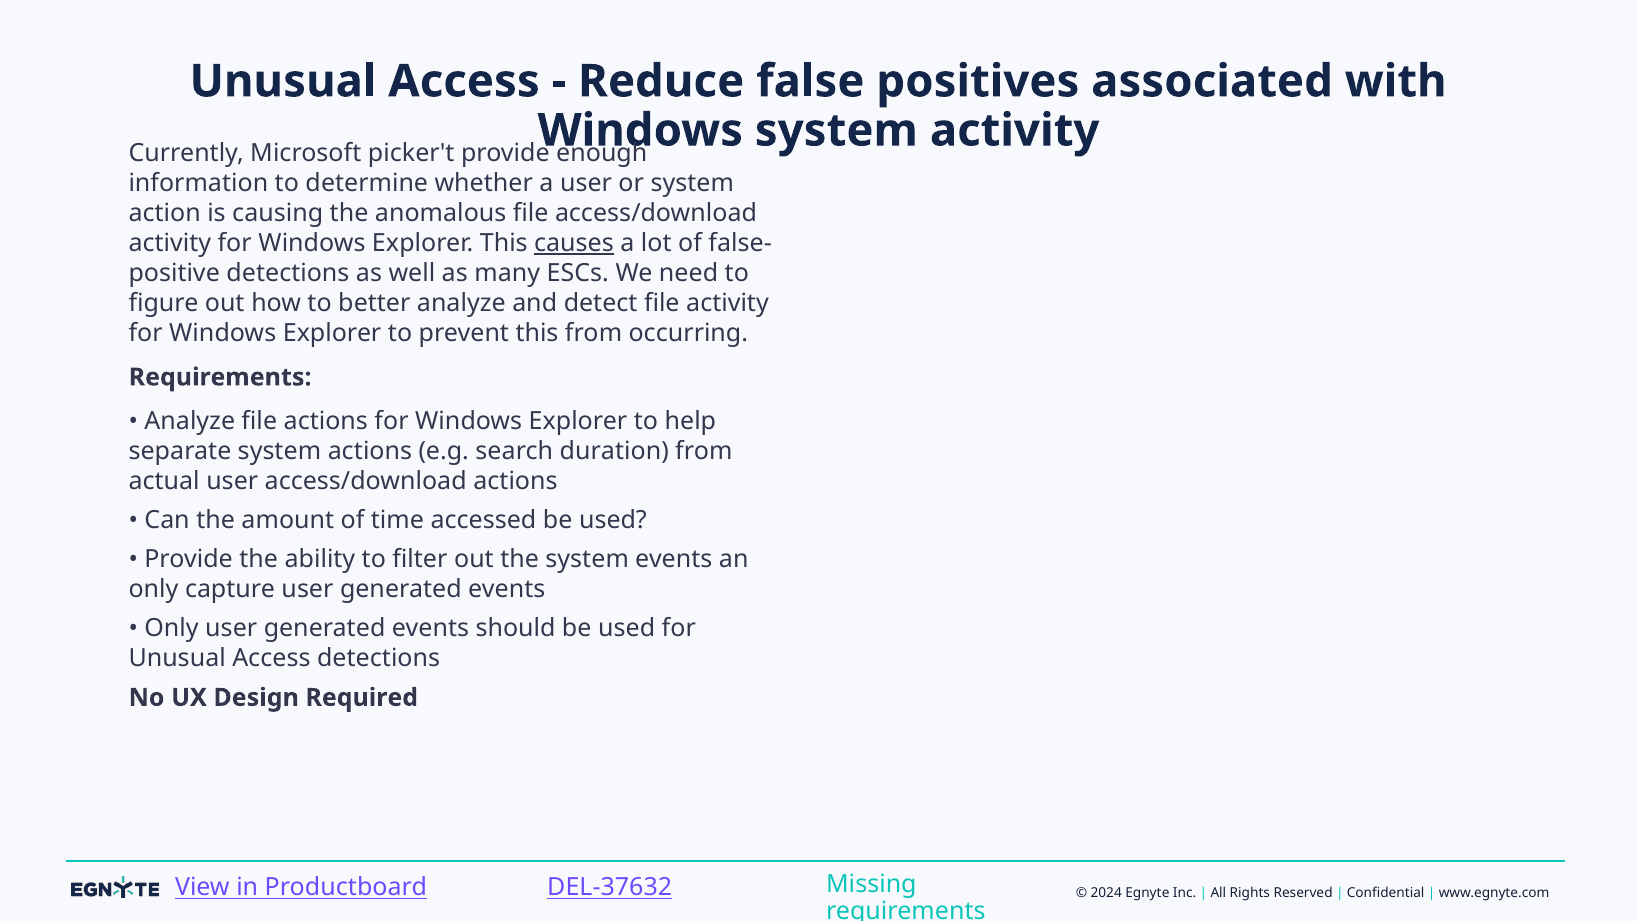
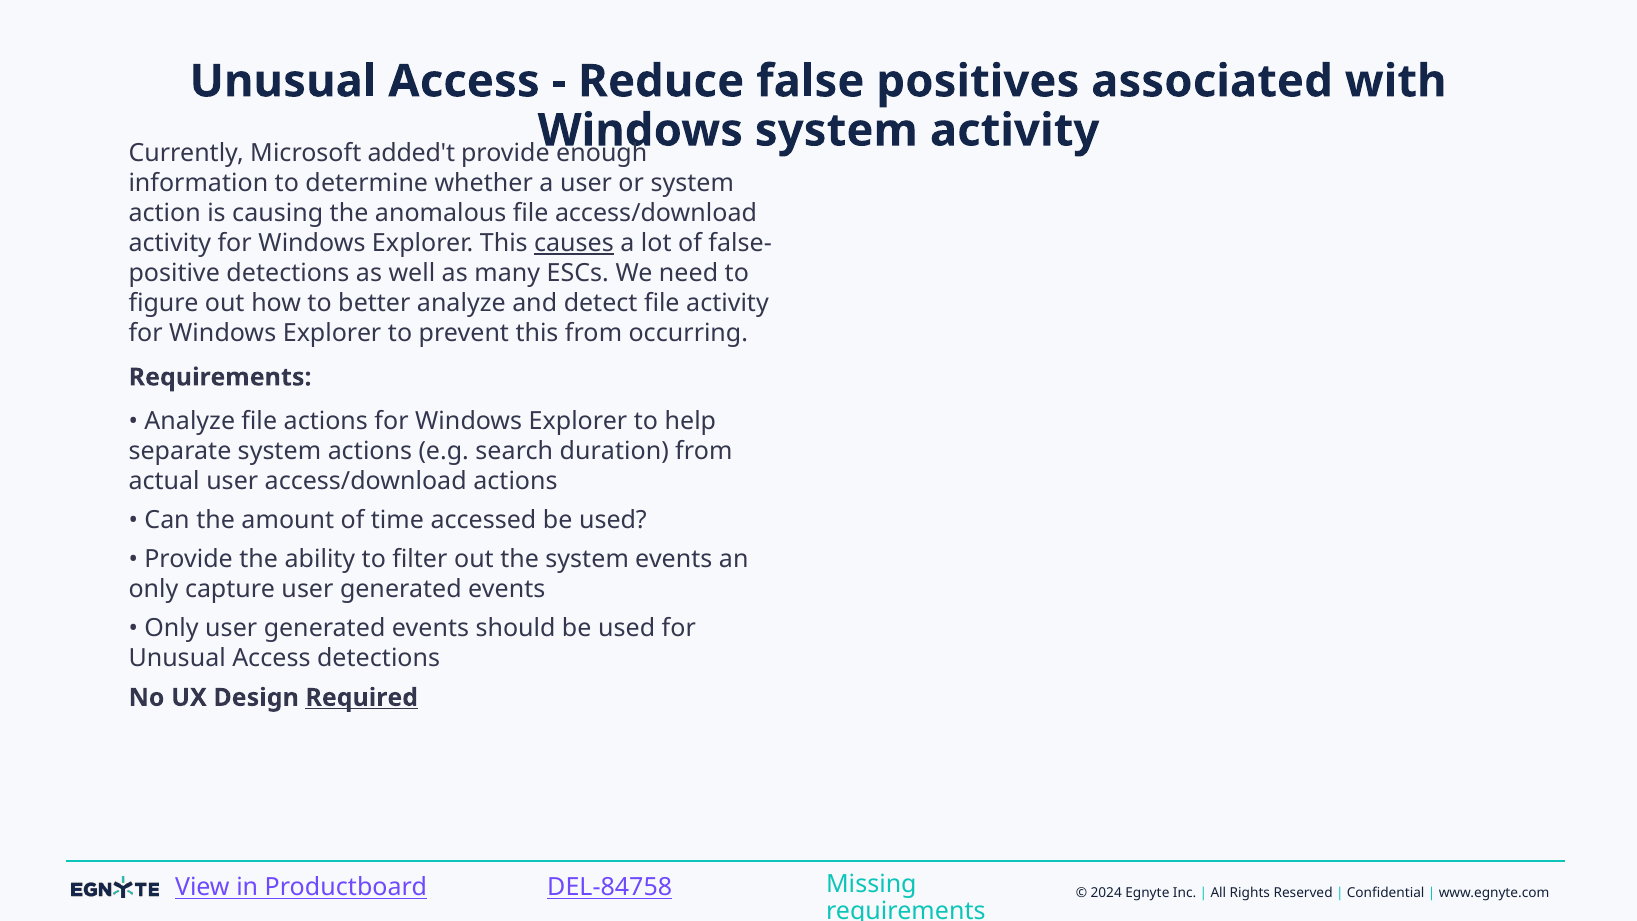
picker't: picker't -> added't
Required underline: none -> present
DEL-37632: DEL-37632 -> DEL-84758
